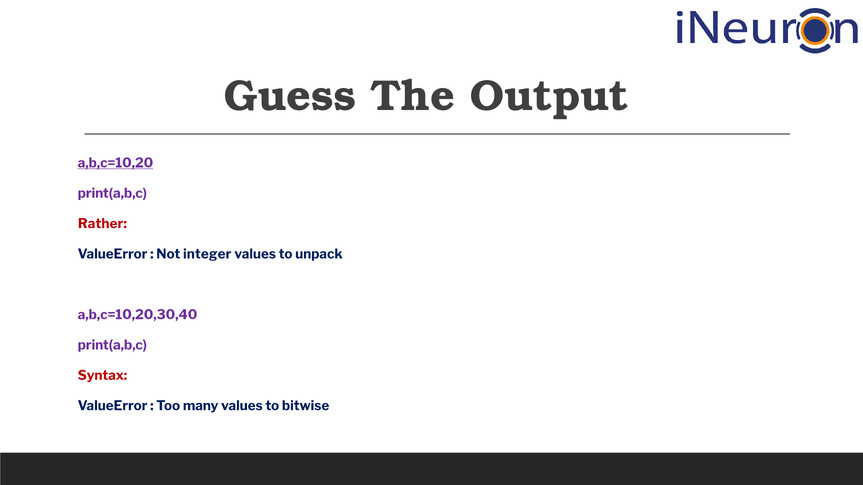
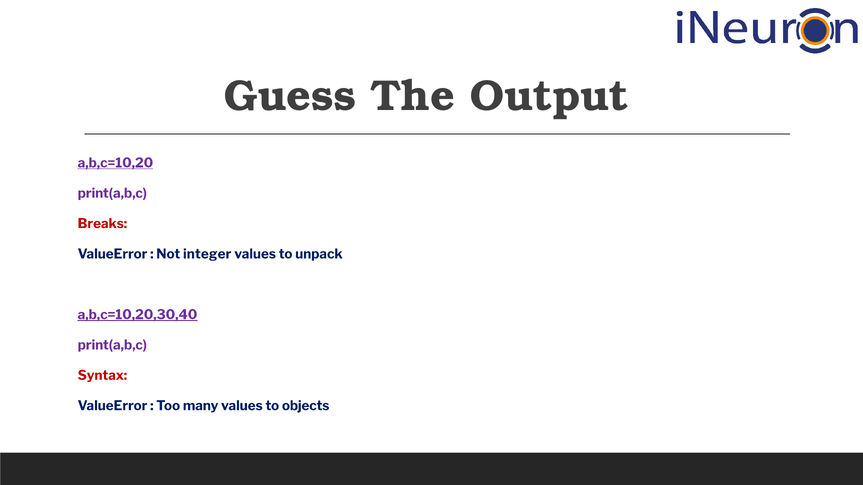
Rather: Rather -> Breaks
a,b,c=10,20,30,40 underline: none -> present
bitwise: bitwise -> objects
